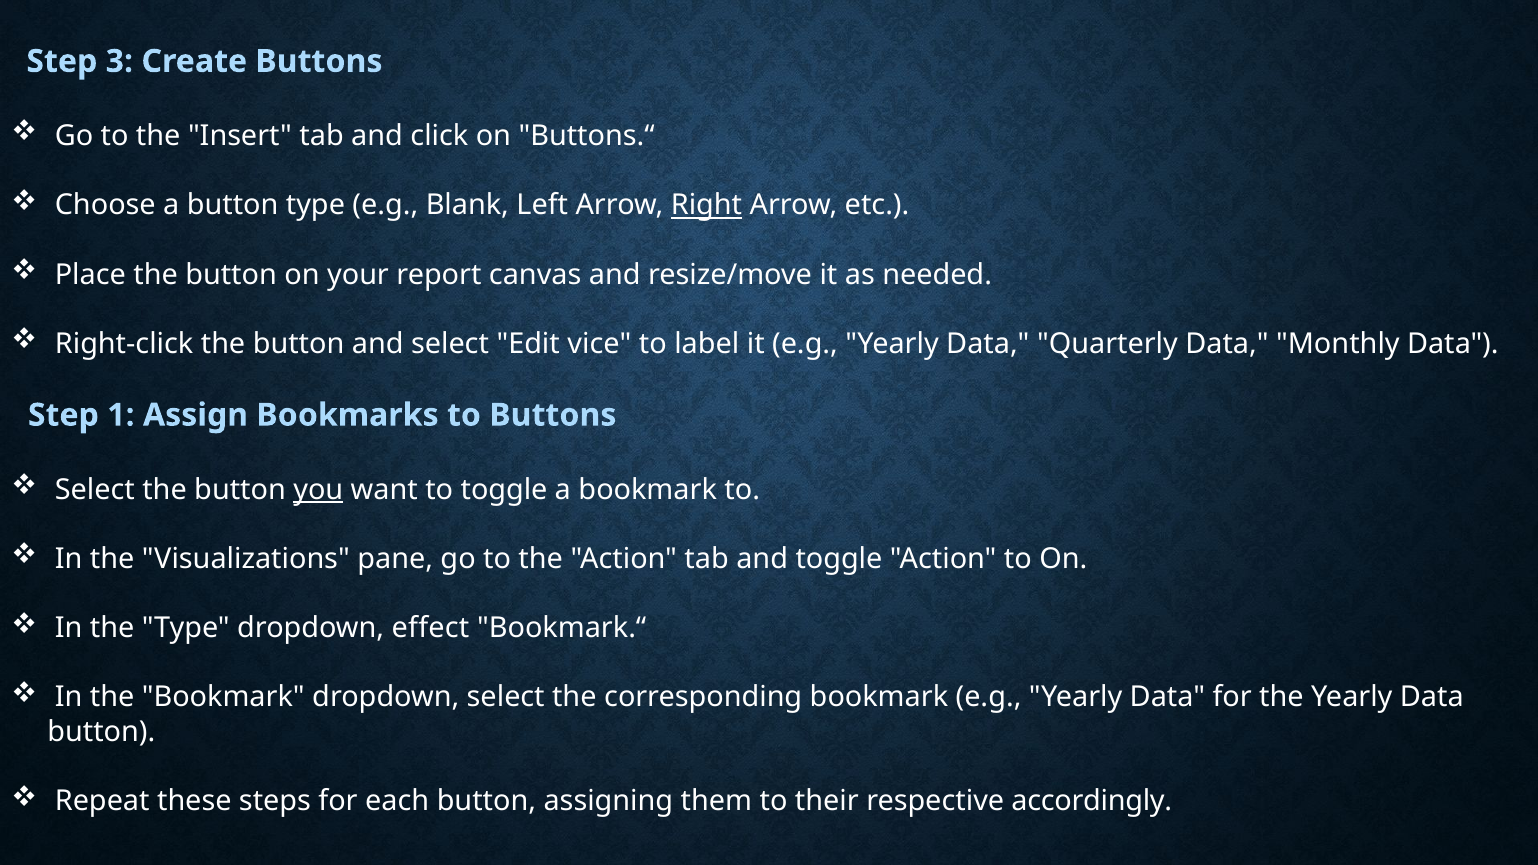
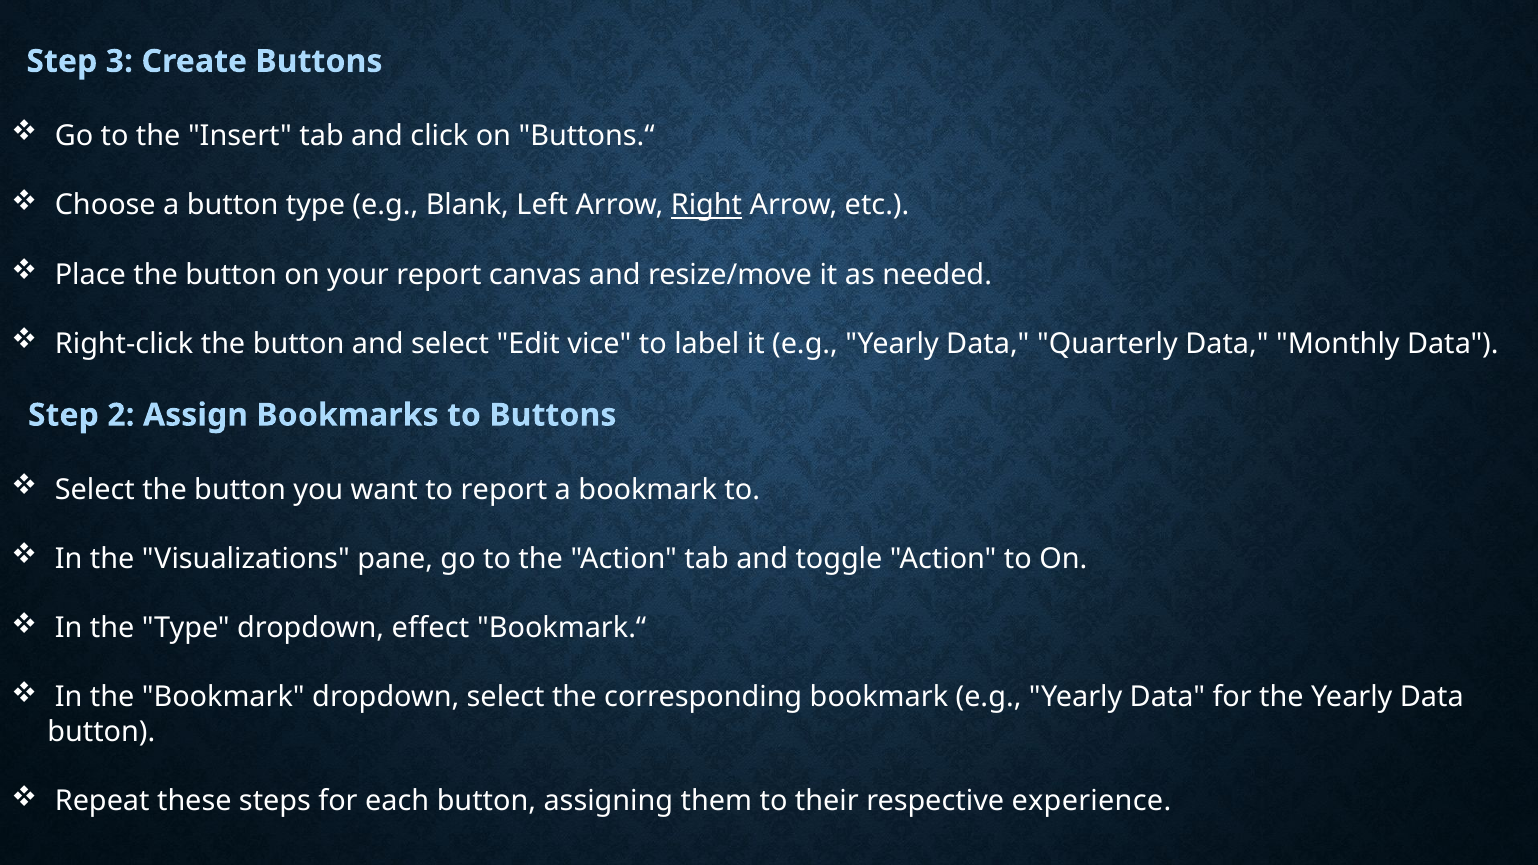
1: 1 -> 2
you underline: present -> none
to toggle: toggle -> report
accordingly: accordingly -> experience
